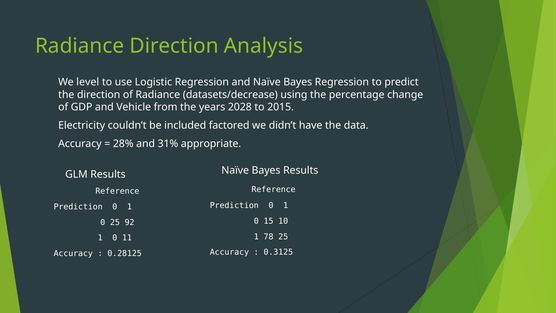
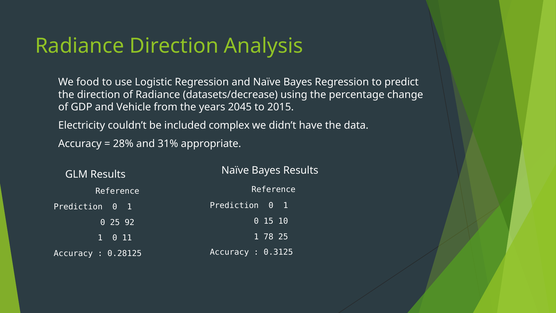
level: level -> food
2028: 2028 -> 2045
factored: factored -> complex
